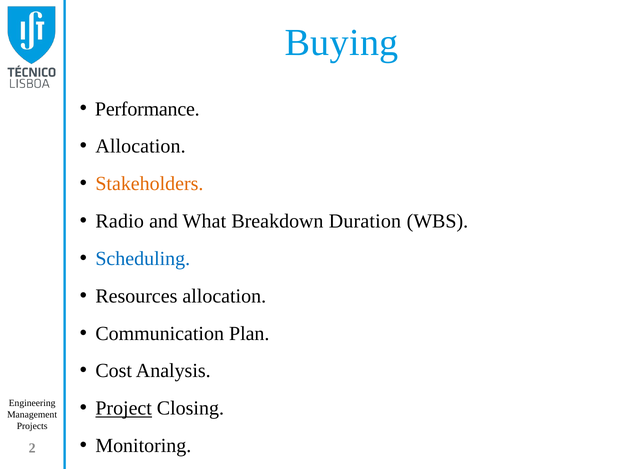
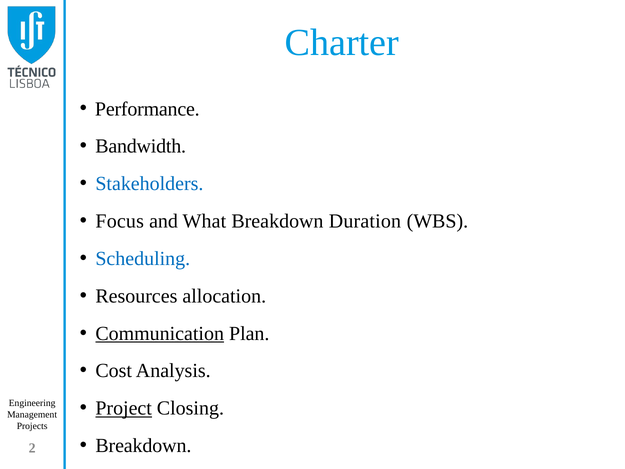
Buying: Buying -> Charter
Allocation at (141, 146): Allocation -> Bandwidth
Stakeholders colour: orange -> blue
Radio: Radio -> Focus
Communication underline: none -> present
Monitoring at (143, 446): Monitoring -> Breakdown
